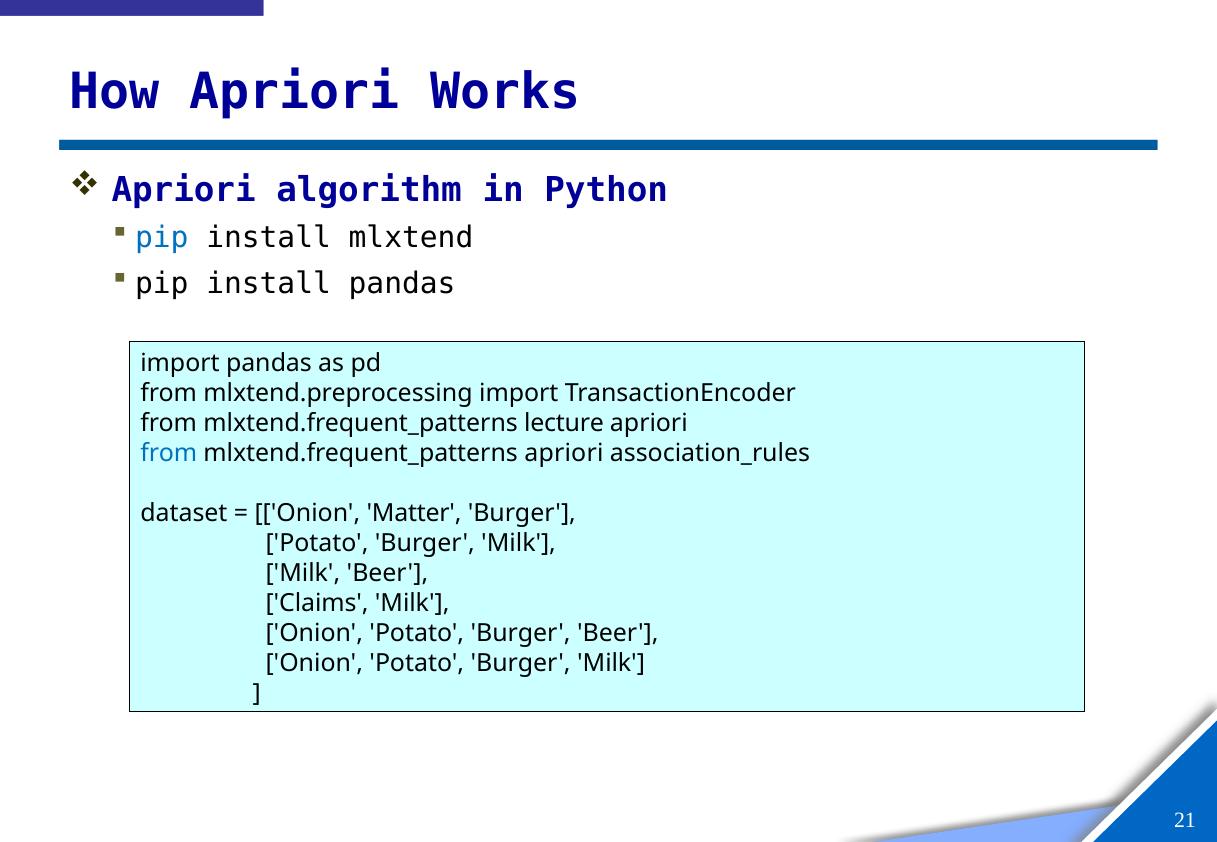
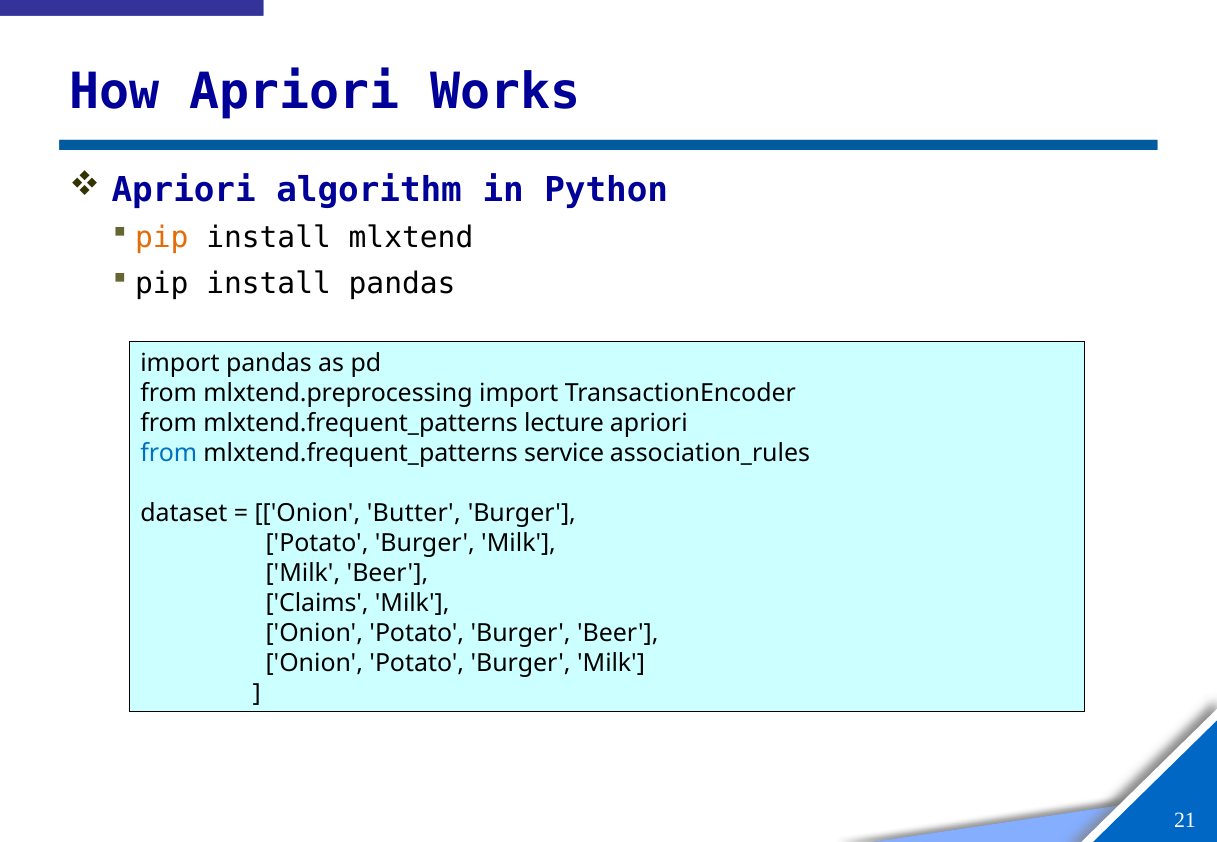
pip at (162, 238) colour: blue -> orange
mlxtend.frequent_patterns apriori: apriori -> service
Matter: Matter -> Butter
